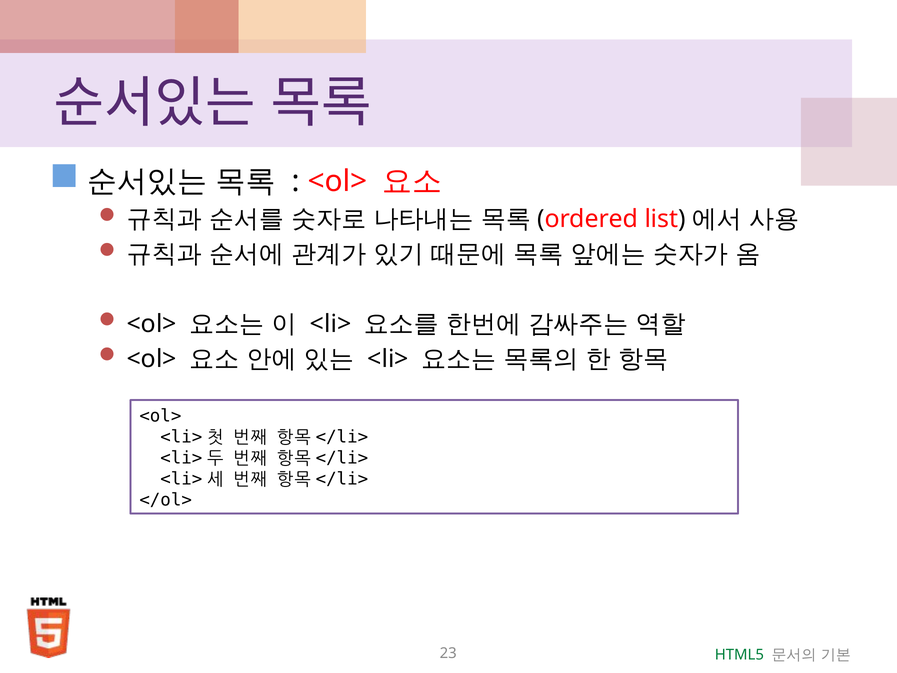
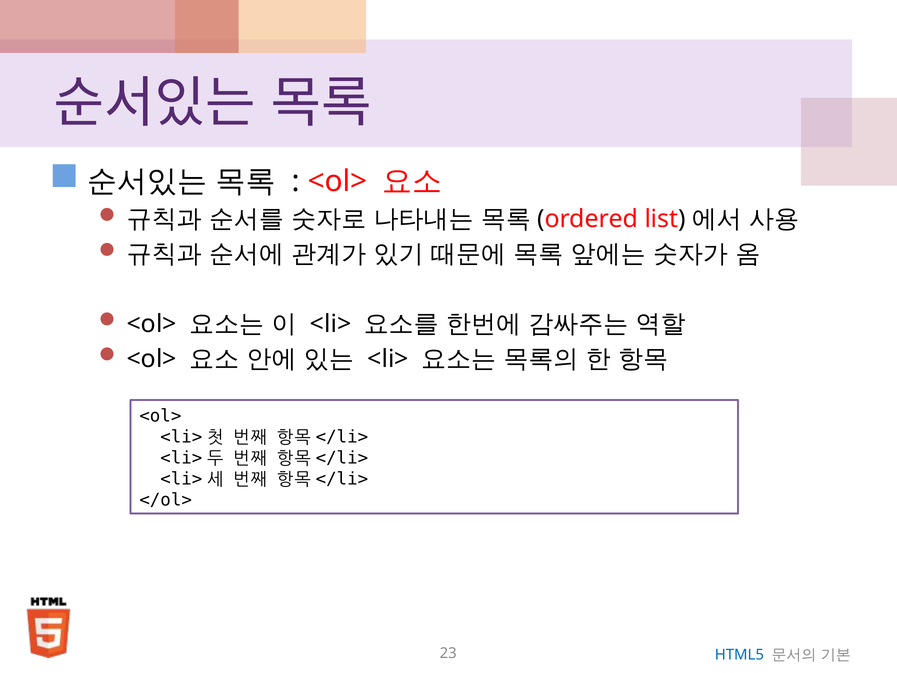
HTML5 colour: green -> blue
